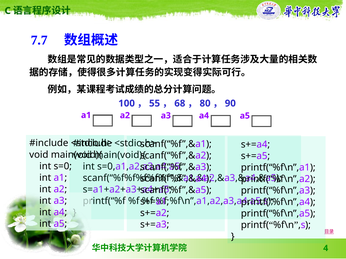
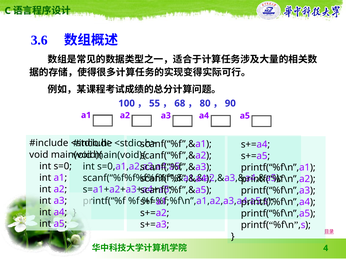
7.7: 7.7 -> 3.6
